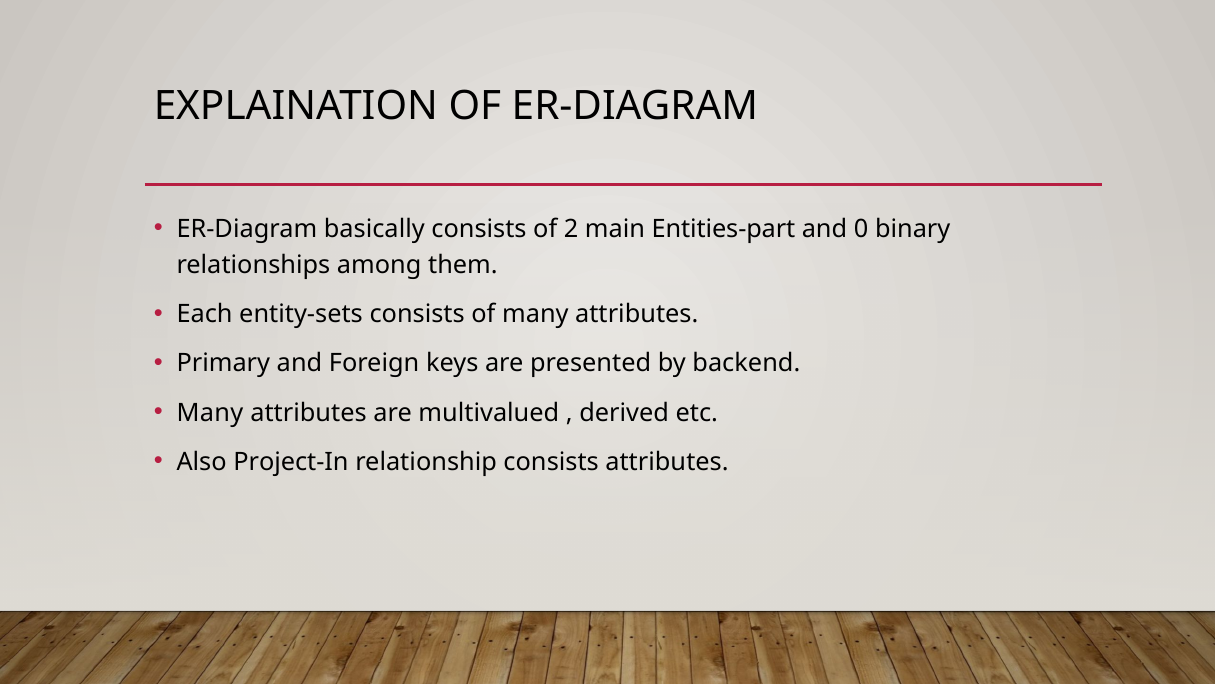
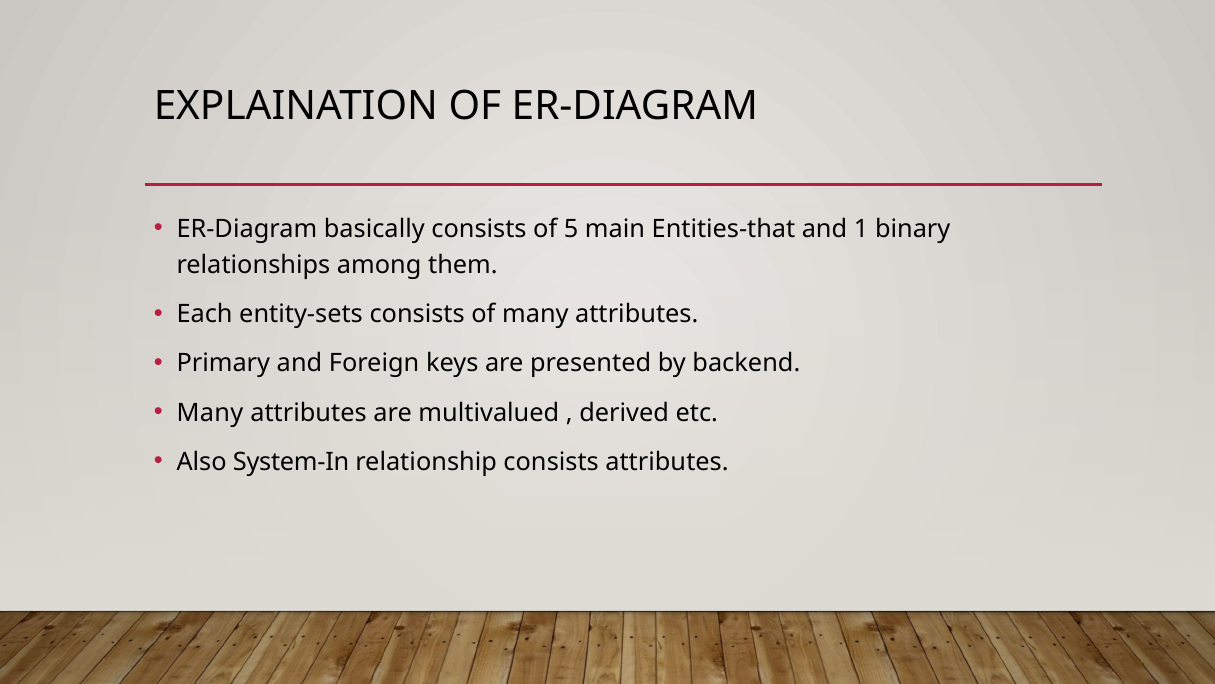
2: 2 -> 5
Entities-part: Entities-part -> Entities-that
0: 0 -> 1
Project-In: Project-In -> System-In
